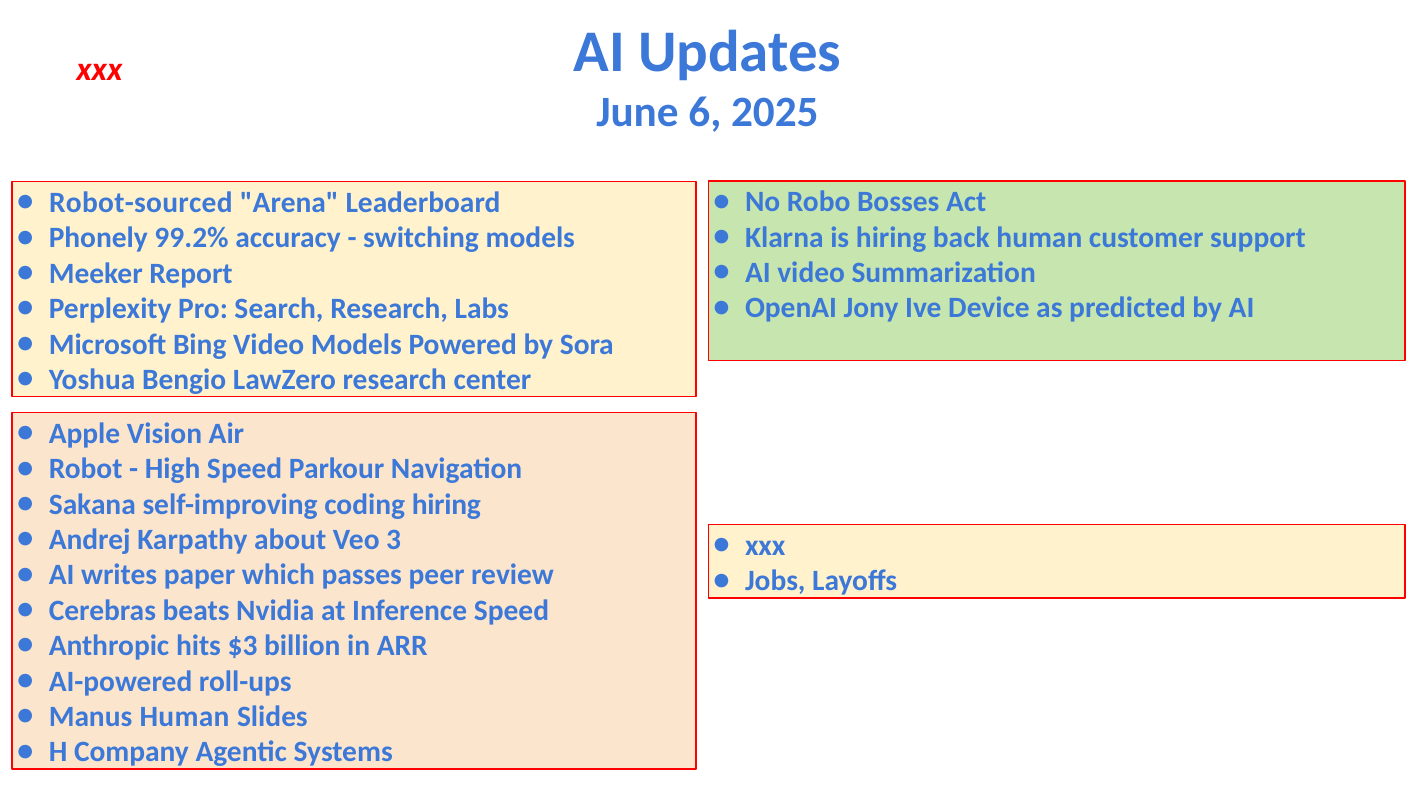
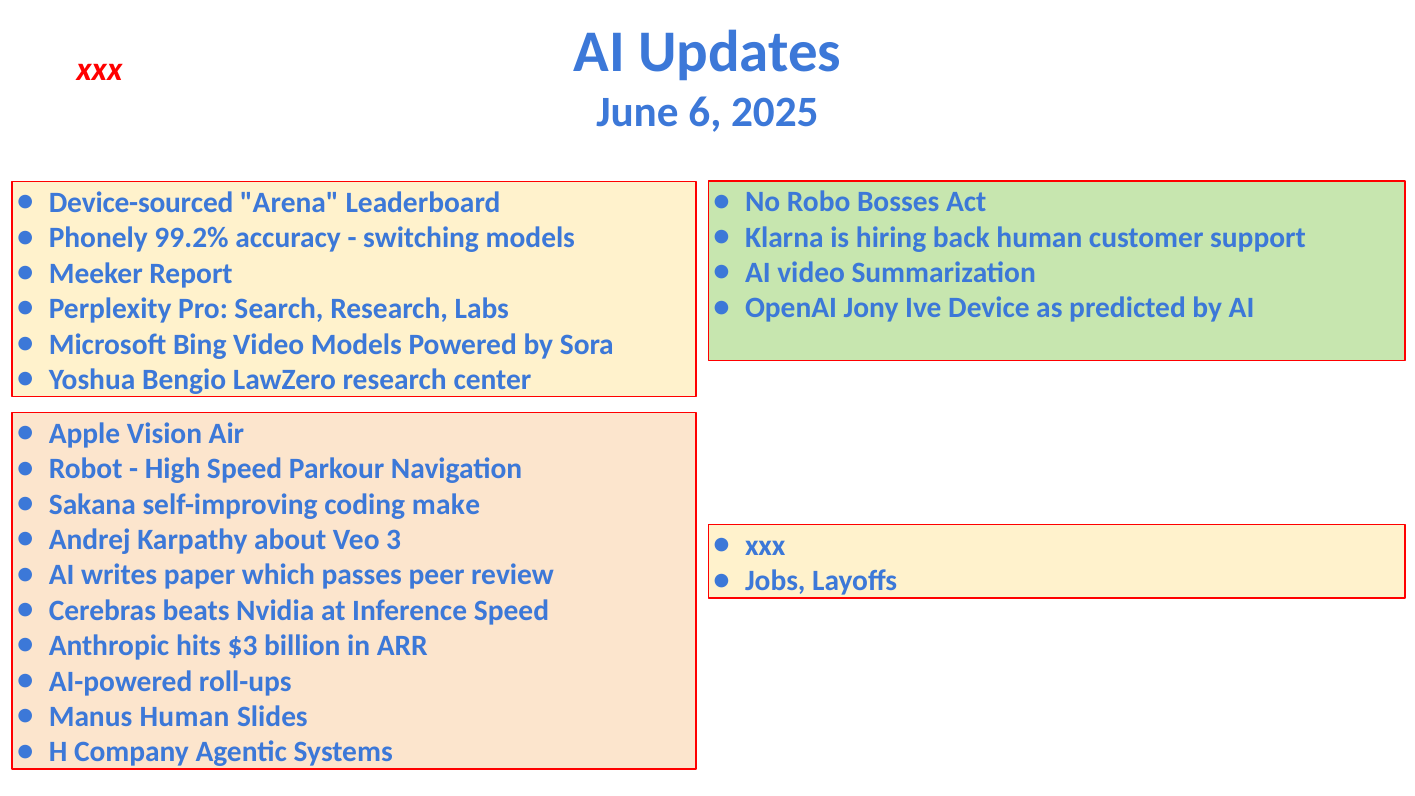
Robot-sourced: Robot-sourced -> Device-sourced
coding hiring: hiring -> make
